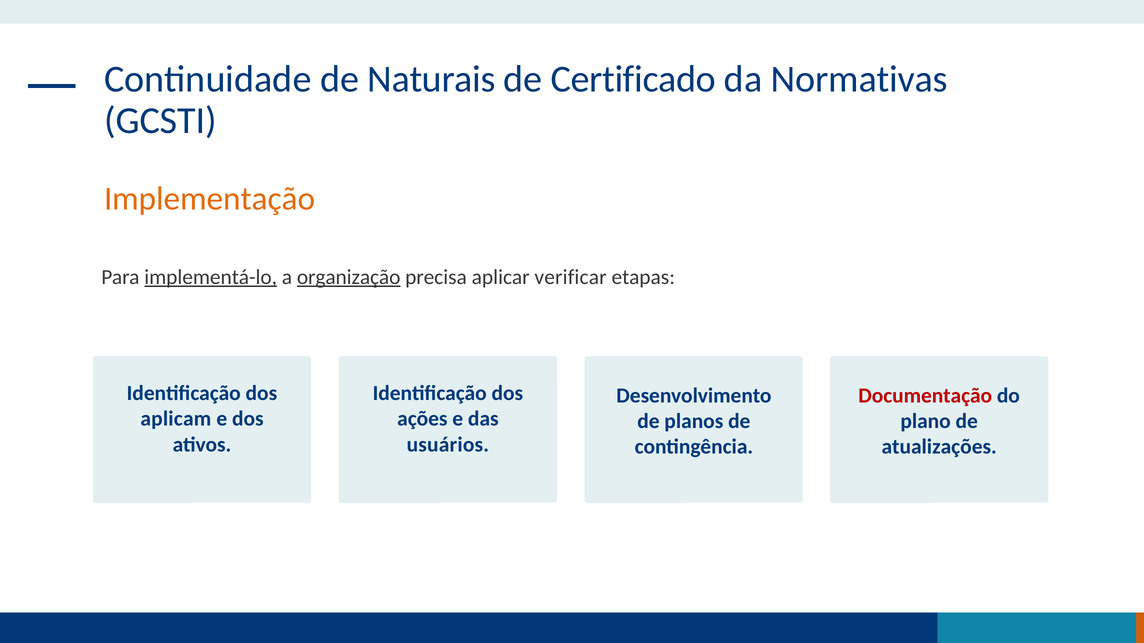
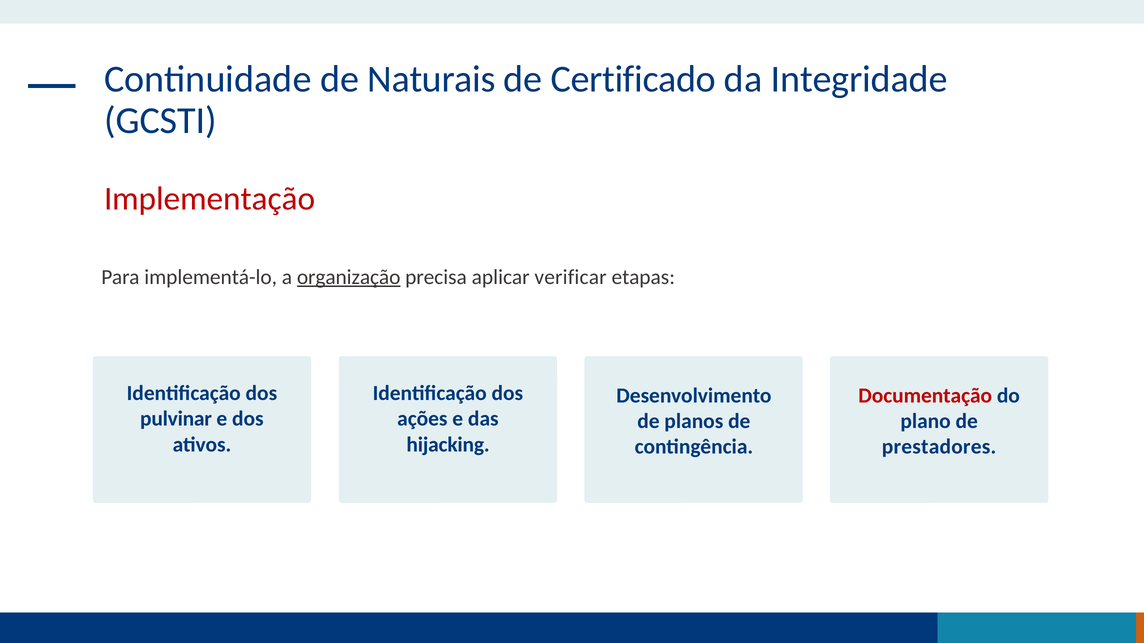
Normativas: Normativas -> Integridade
Implementação colour: orange -> red
implementá-lo underline: present -> none
aplicam: aplicam -> pulvinar
usuários: usuários -> hijacking
atualizações: atualizações -> prestadores
